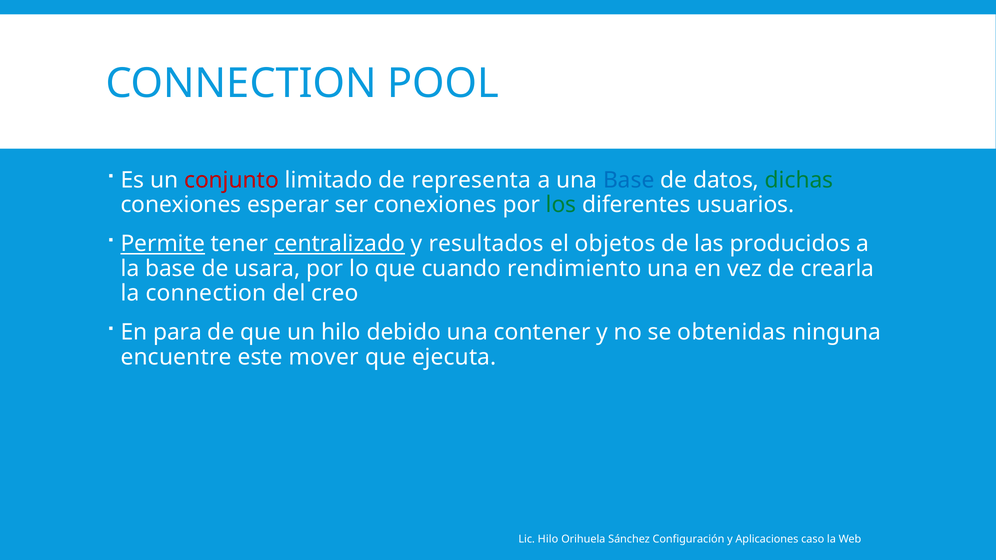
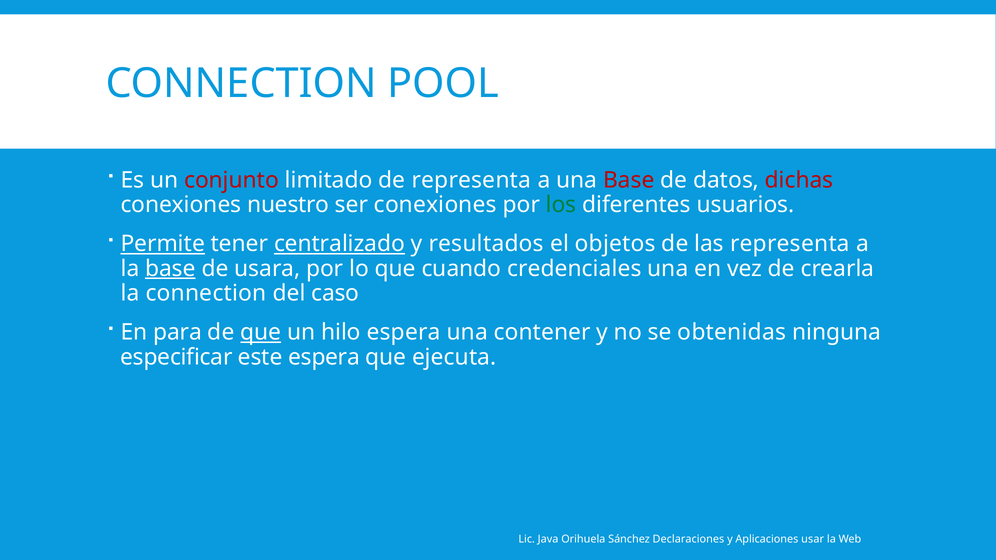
Base at (629, 180) colour: blue -> red
dichas colour: green -> red
esperar: esperar -> nuestro
las producidos: producidos -> representa
base at (170, 269) underline: none -> present
rendimiento: rendimiento -> credenciales
creo: creo -> caso
que at (261, 333) underline: none -> present
hilo debido: debido -> espera
encuentre: encuentre -> especificar
este mover: mover -> espera
Lic Hilo: Hilo -> Java
Configuración: Configuración -> Declaraciones
caso: caso -> usar
